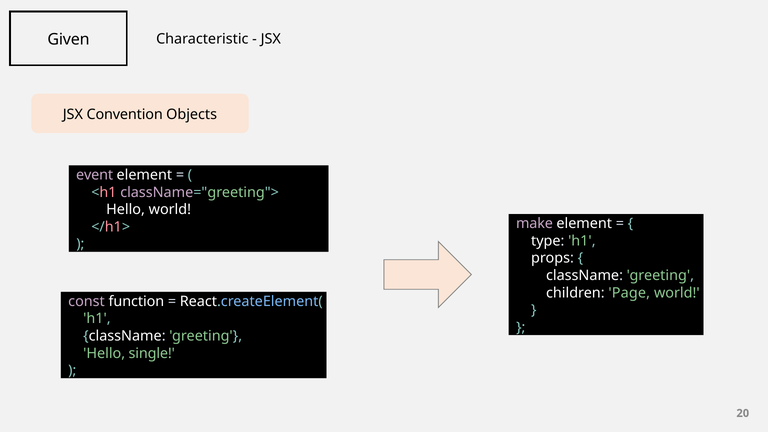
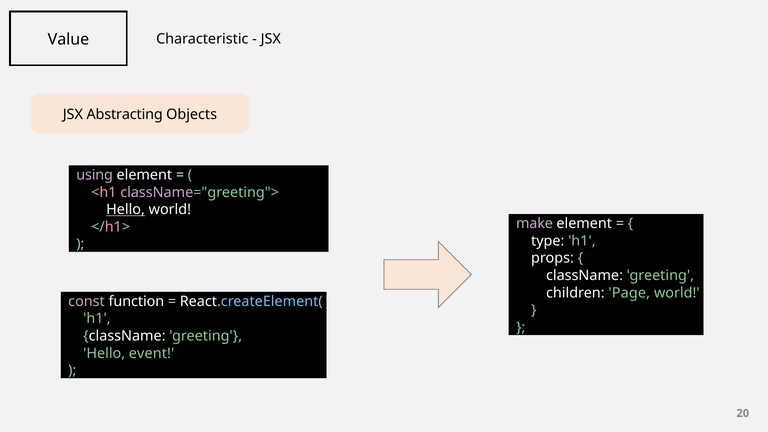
Given: Given -> Value
Convention: Convention -> Abstracting
event: event -> using
Hello at (126, 210) underline: none -> present
single: single -> event
